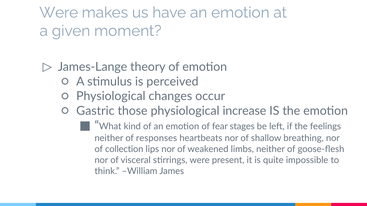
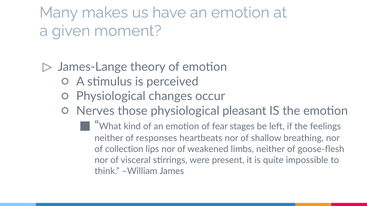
Were at (59, 13): Were -> Many
Gastric: Gastric -> Nerves
increase: increase -> pleasant
